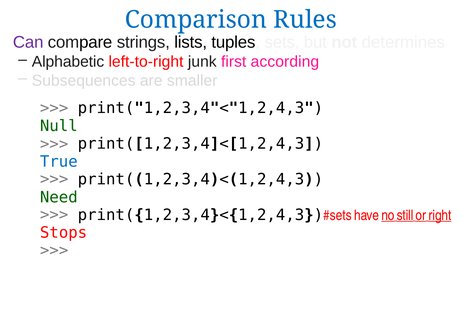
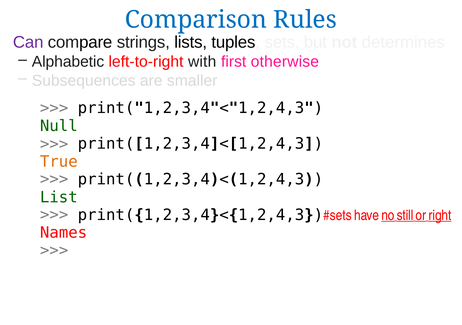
junk: junk -> with
according: according -> otherwise
True colour: blue -> orange
Need: Need -> List
Stops: Stops -> Names
